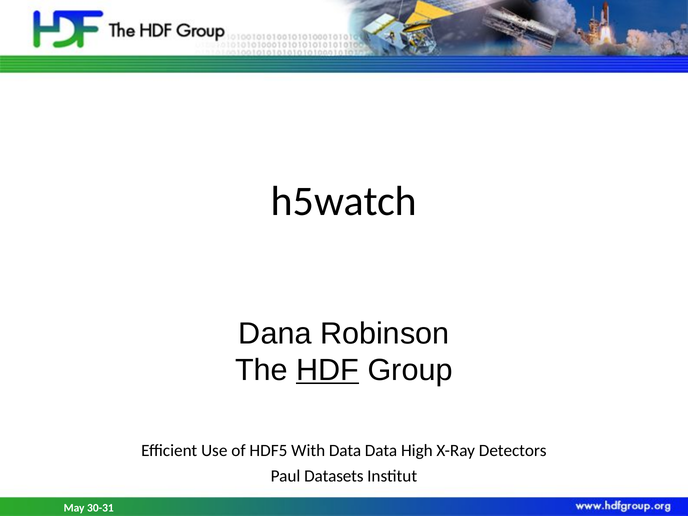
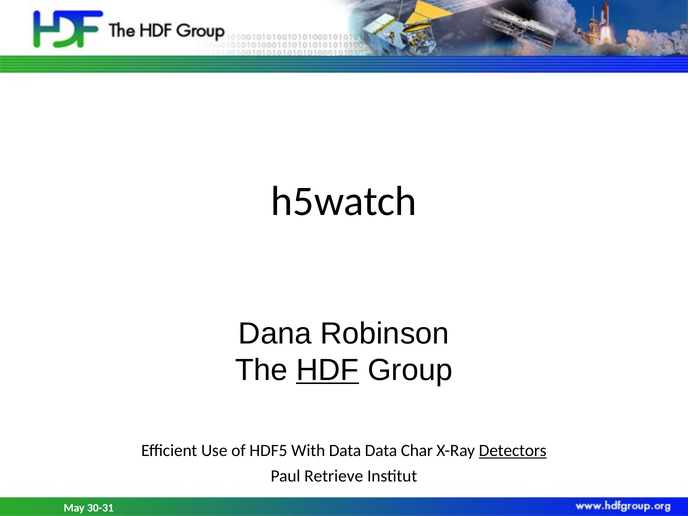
High: High -> Char
Detectors underline: none -> present
Datasets: Datasets -> Retrieve
